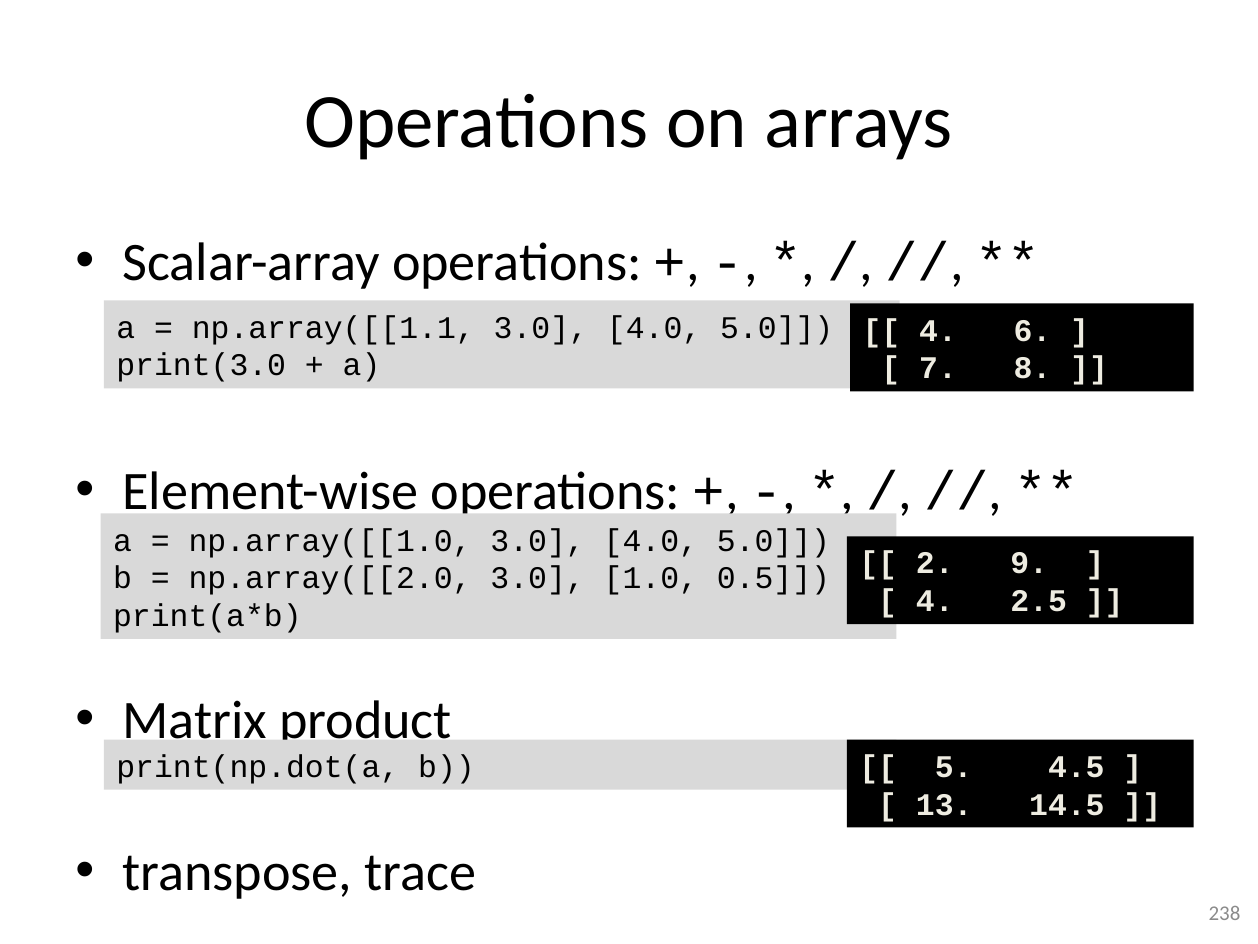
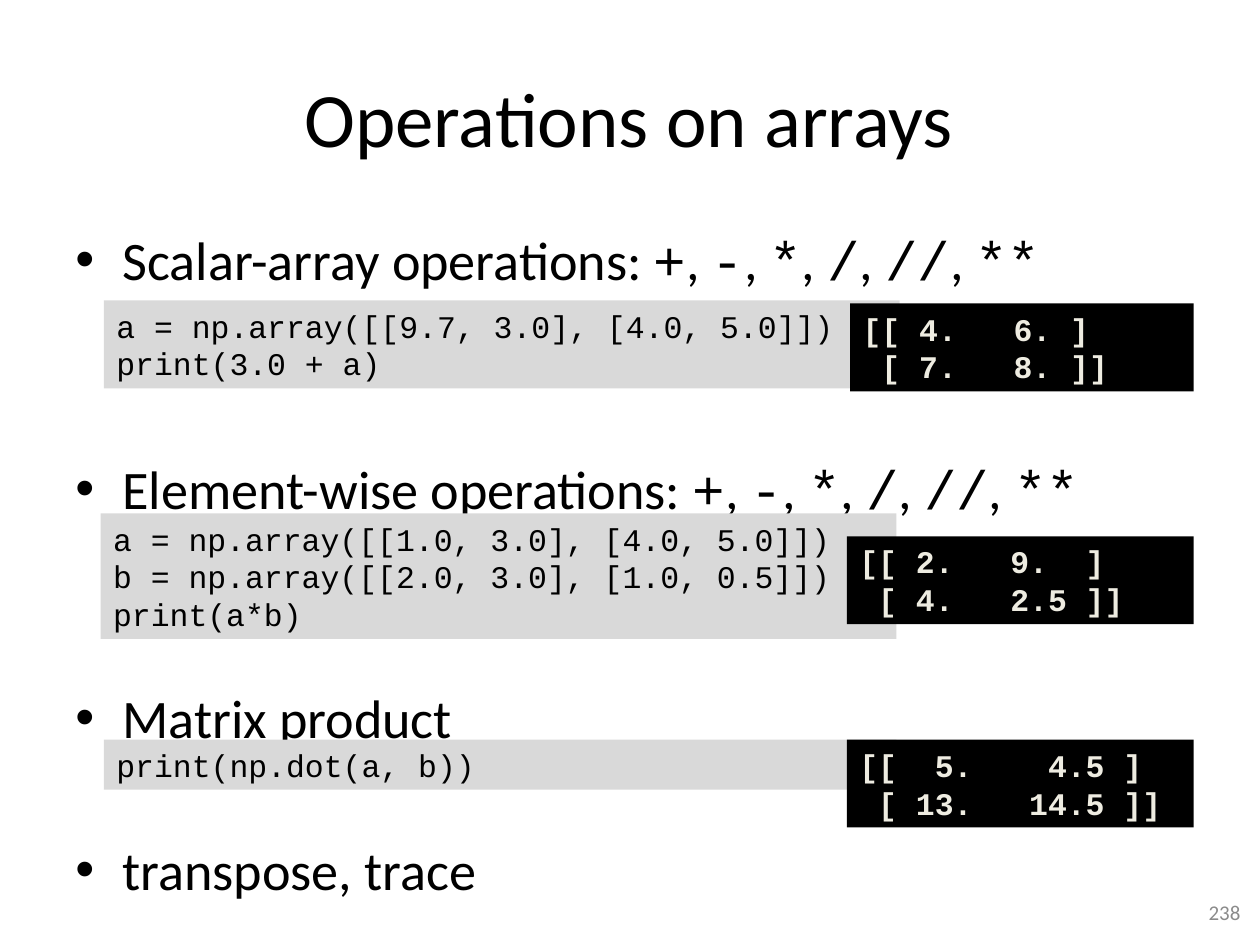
np.array([[1.1: np.array([[1.1 -> np.array([[9.7
